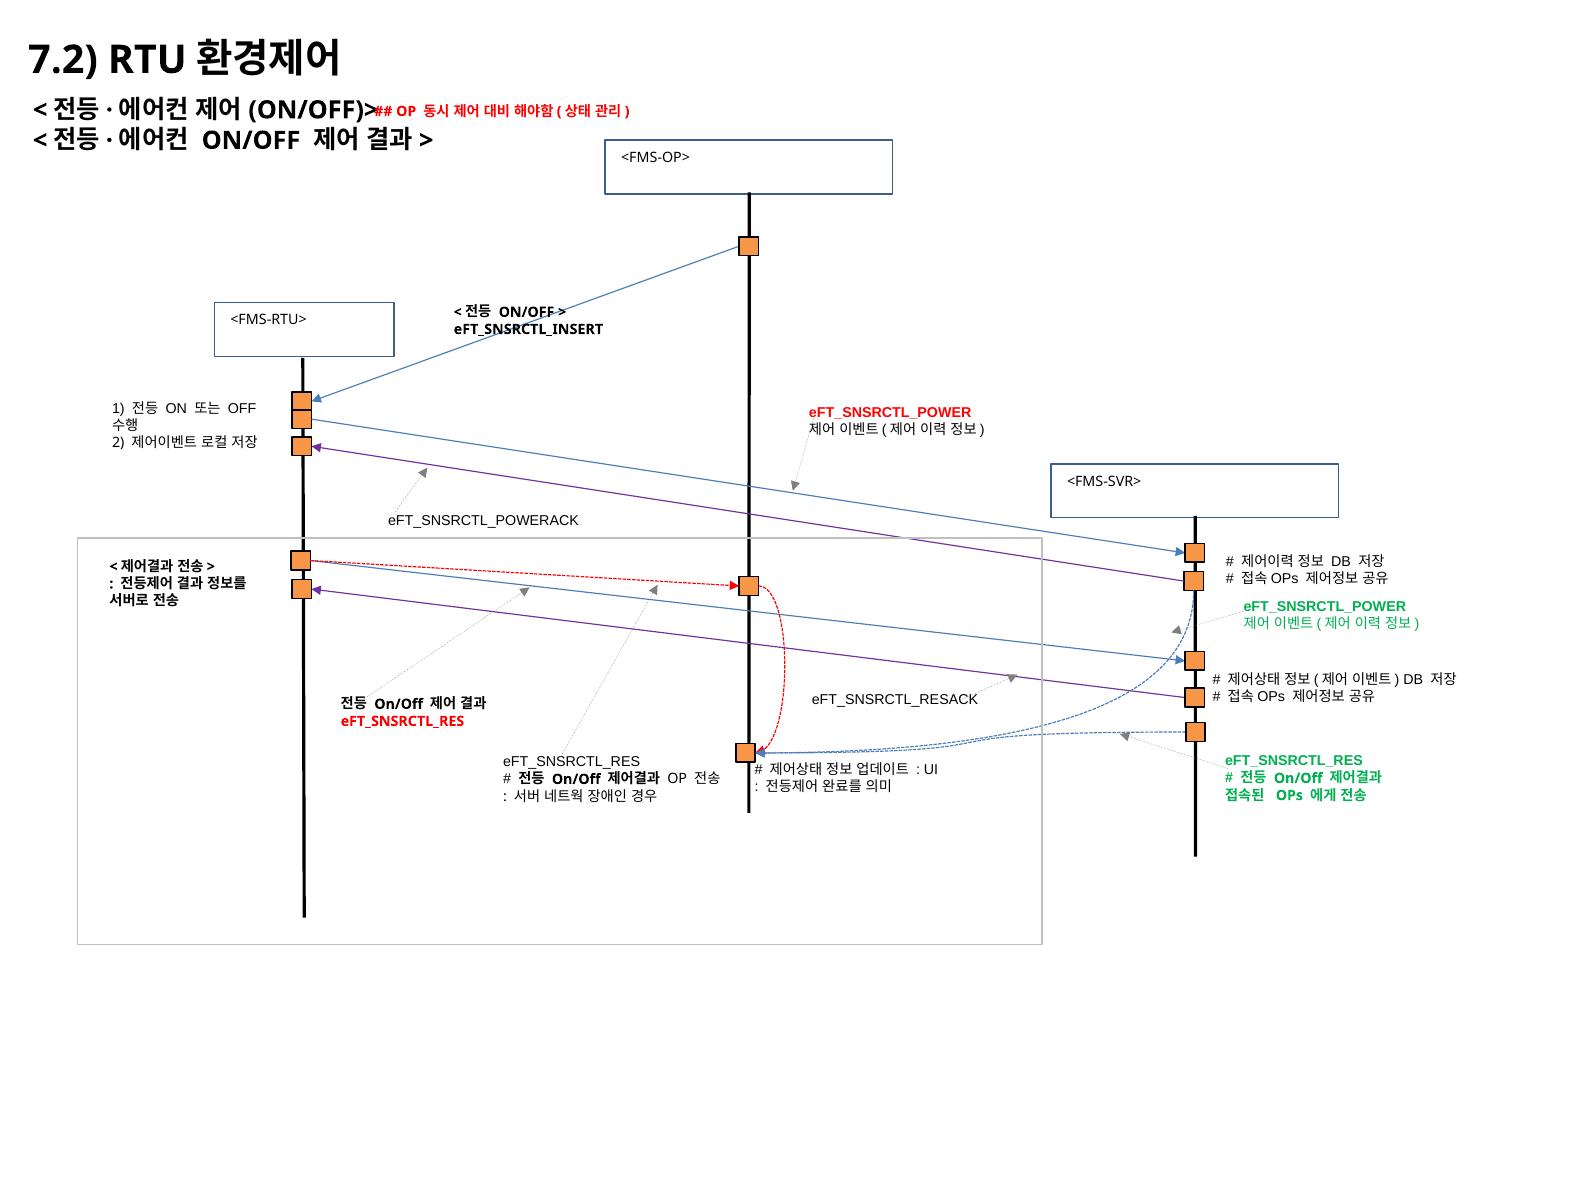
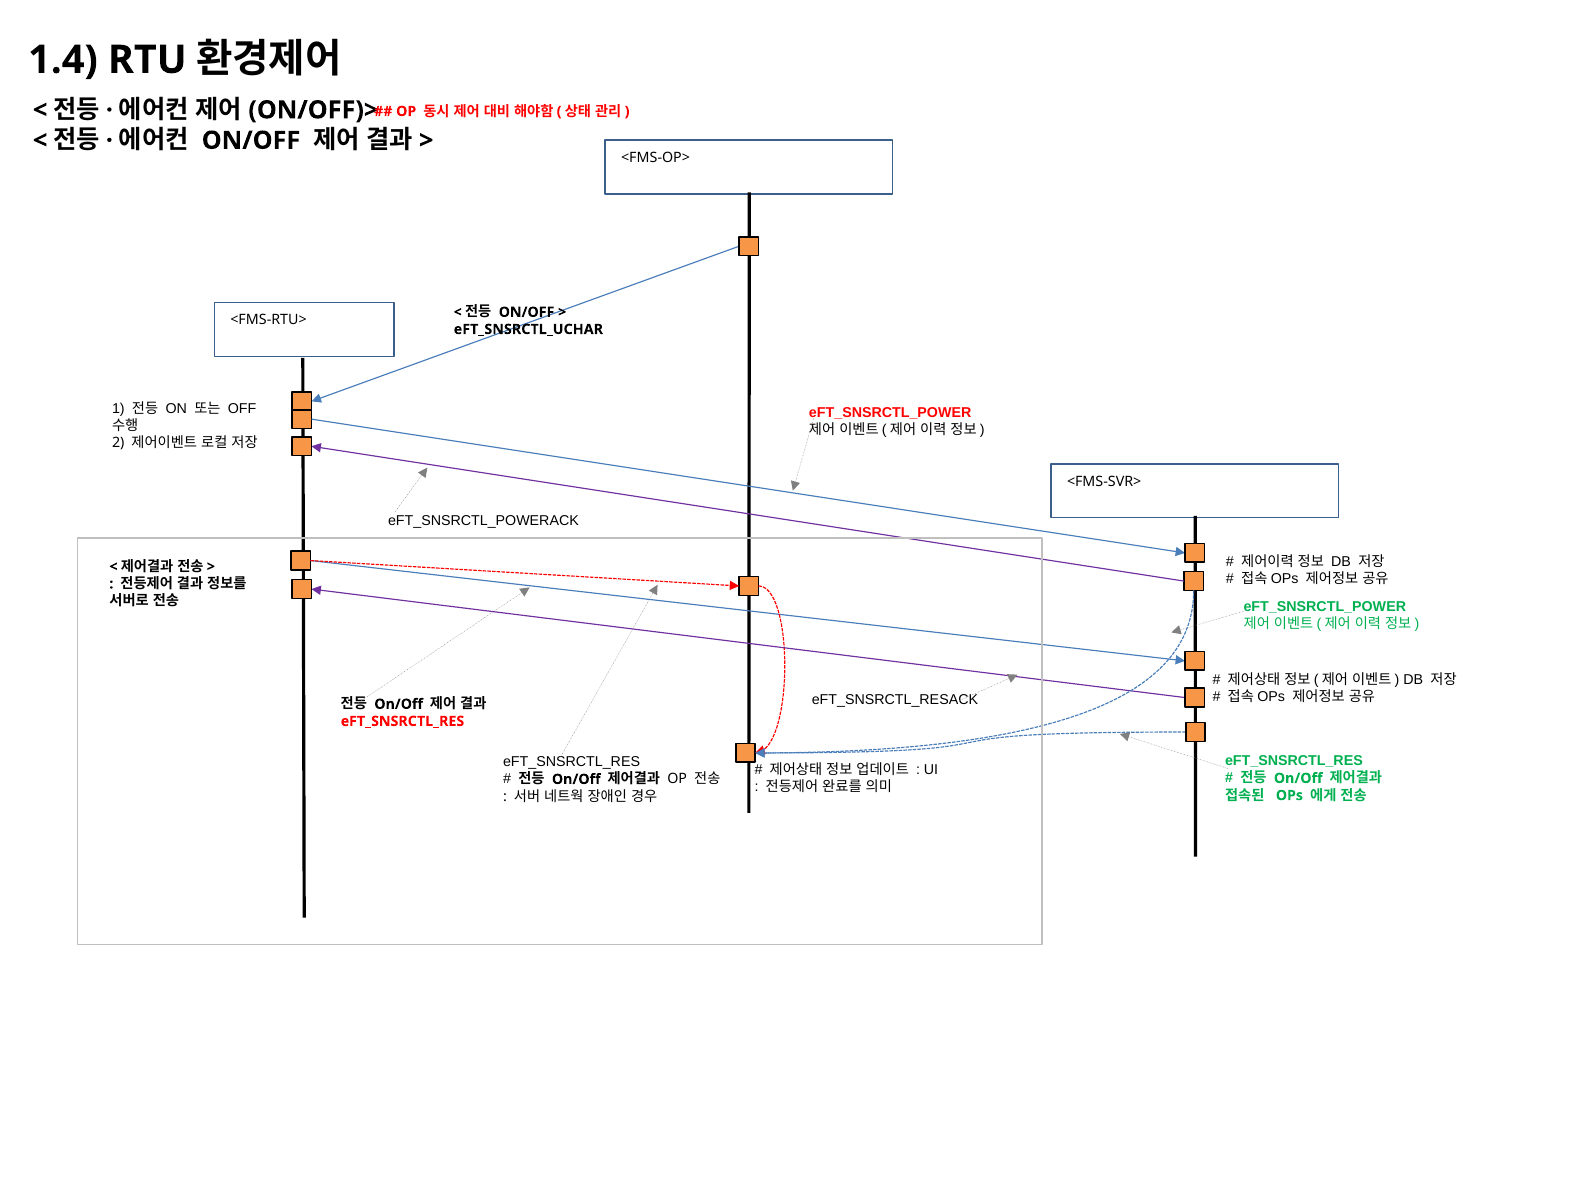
7.2: 7.2 -> 1.4
eFT_SNSRCTL_INSERT: eFT_SNSRCTL_INSERT -> eFT_SNSRCTL_UCHAR
